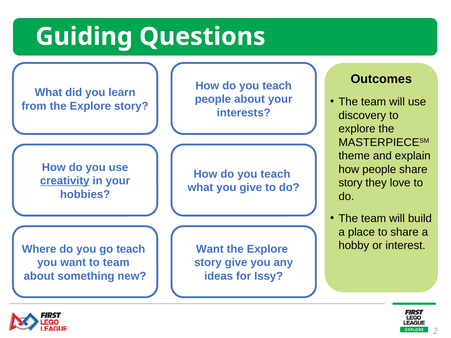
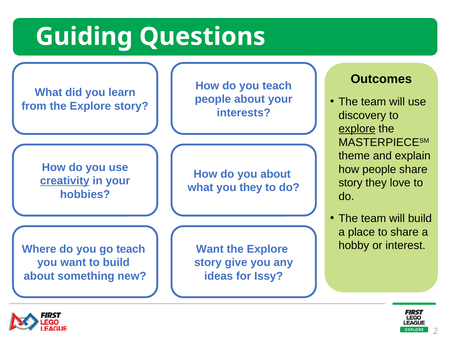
explore at (357, 129) underline: none -> present
teach at (275, 174): teach -> about
you give: give -> they
to team: team -> build
